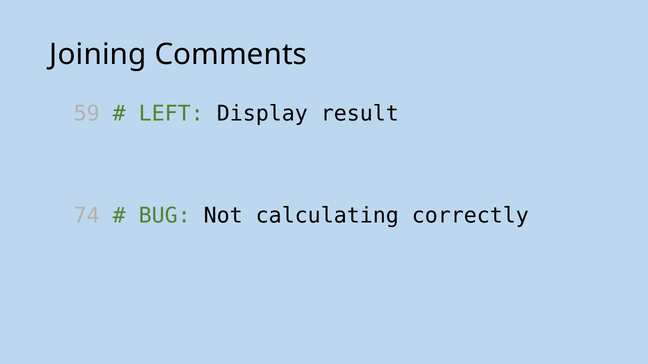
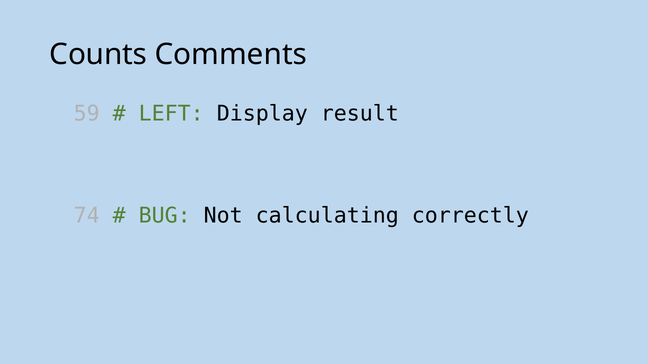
Joining: Joining -> Counts
